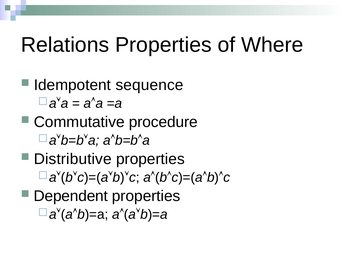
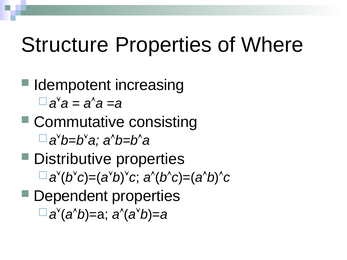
Relations: Relations -> Structure
sequence: sequence -> increasing
procedure: procedure -> consisting
